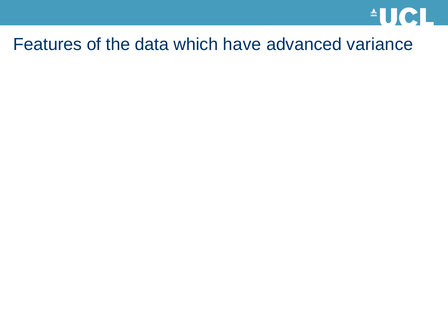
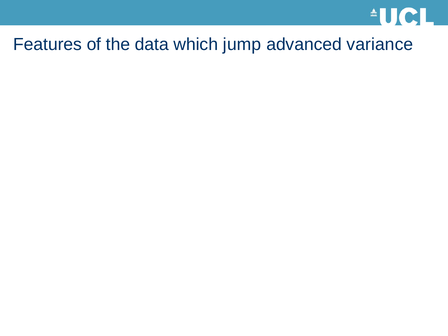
have: have -> jump
